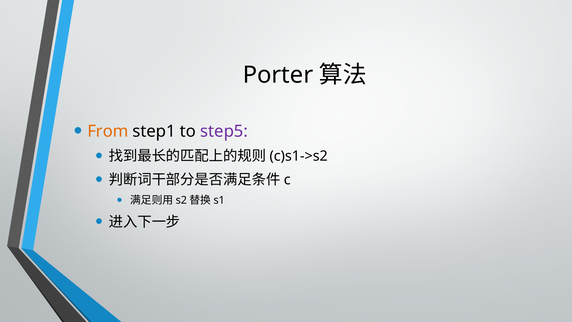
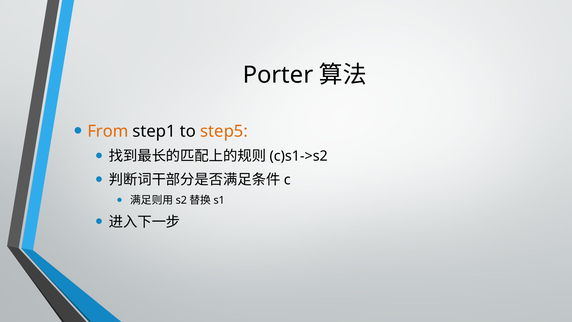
step5 colour: purple -> orange
